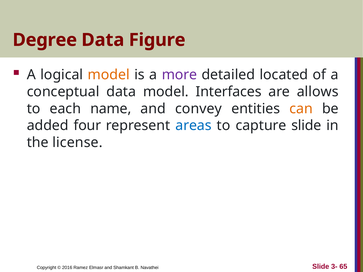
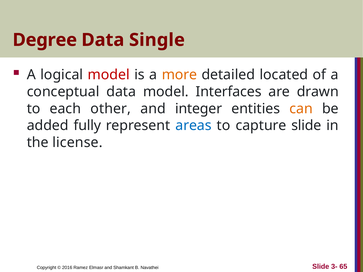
Figure: Figure -> Single
model at (109, 75) colour: orange -> red
more colour: purple -> orange
allows: allows -> drawn
name: name -> other
convey: convey -> integer
four: four -> fully
